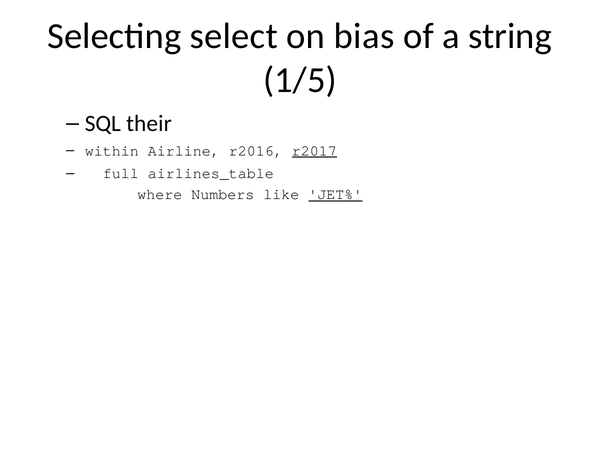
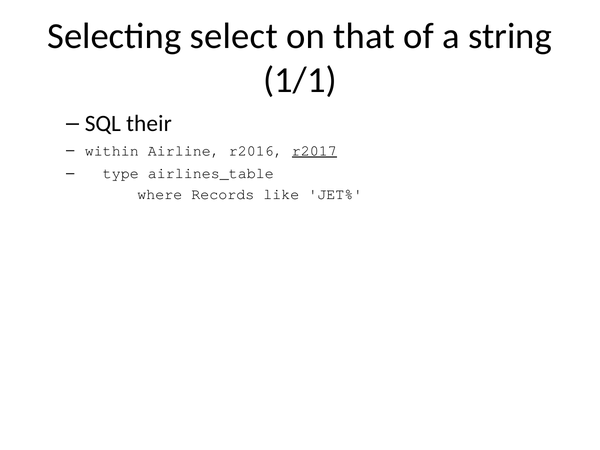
bias: bias -> that
1/5: 1/5 -> 1/1
full: full -> type
Numbers: Numbers -> Records
JET% underline: present -> none
